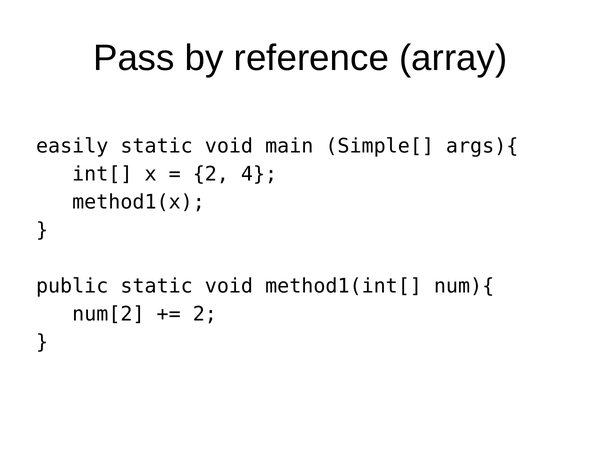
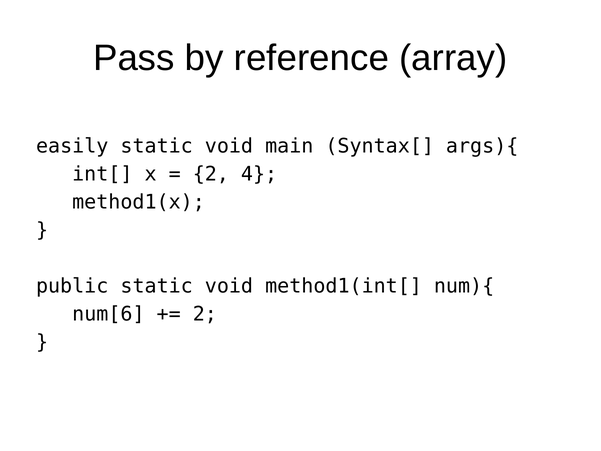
Simple[: Simple[ -> Syntax[
num[2: num[2 -> num[6
